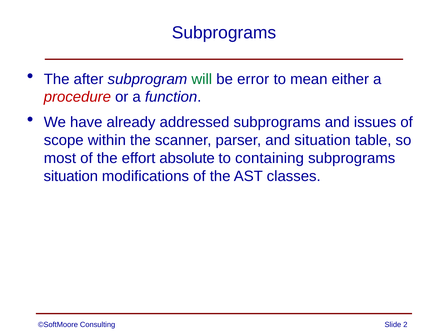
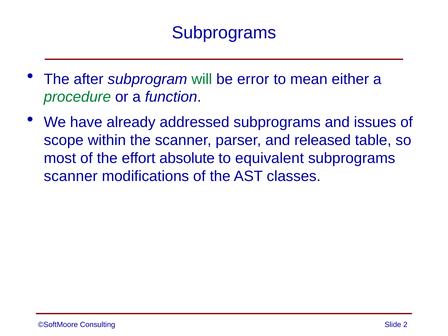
procedure colour: red -> green
and situation: situation -> released
containing: containing -> equivalent
situation at (71, 176): situation -> scanner
